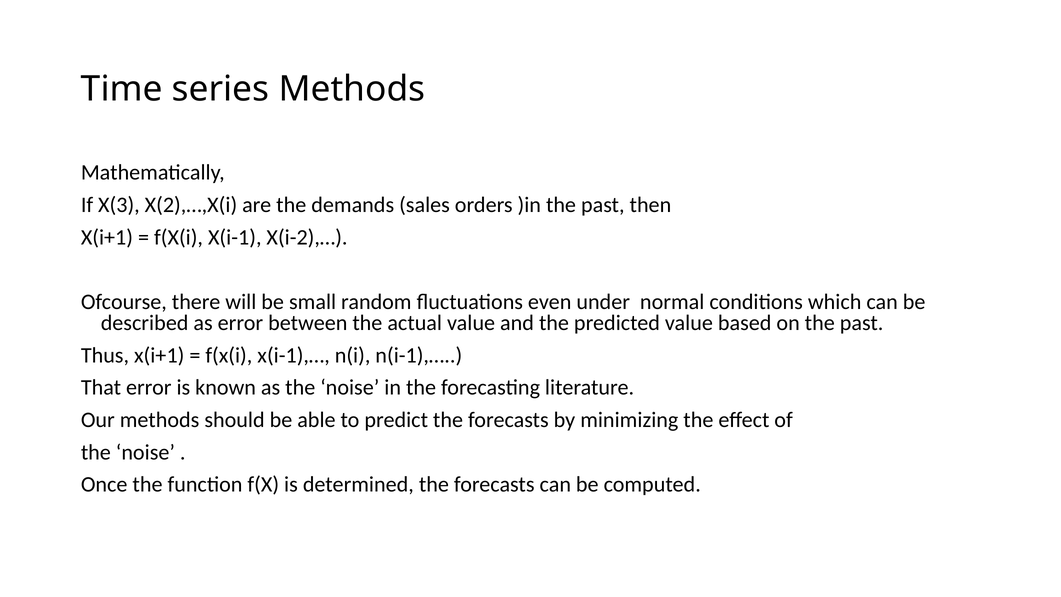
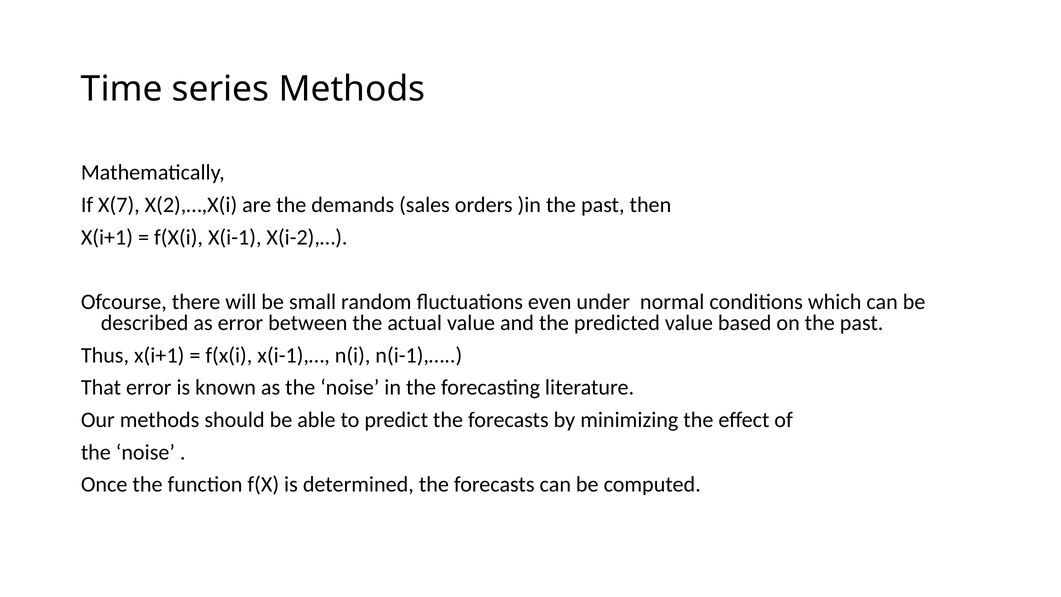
X(3: X(3 -> X(7
